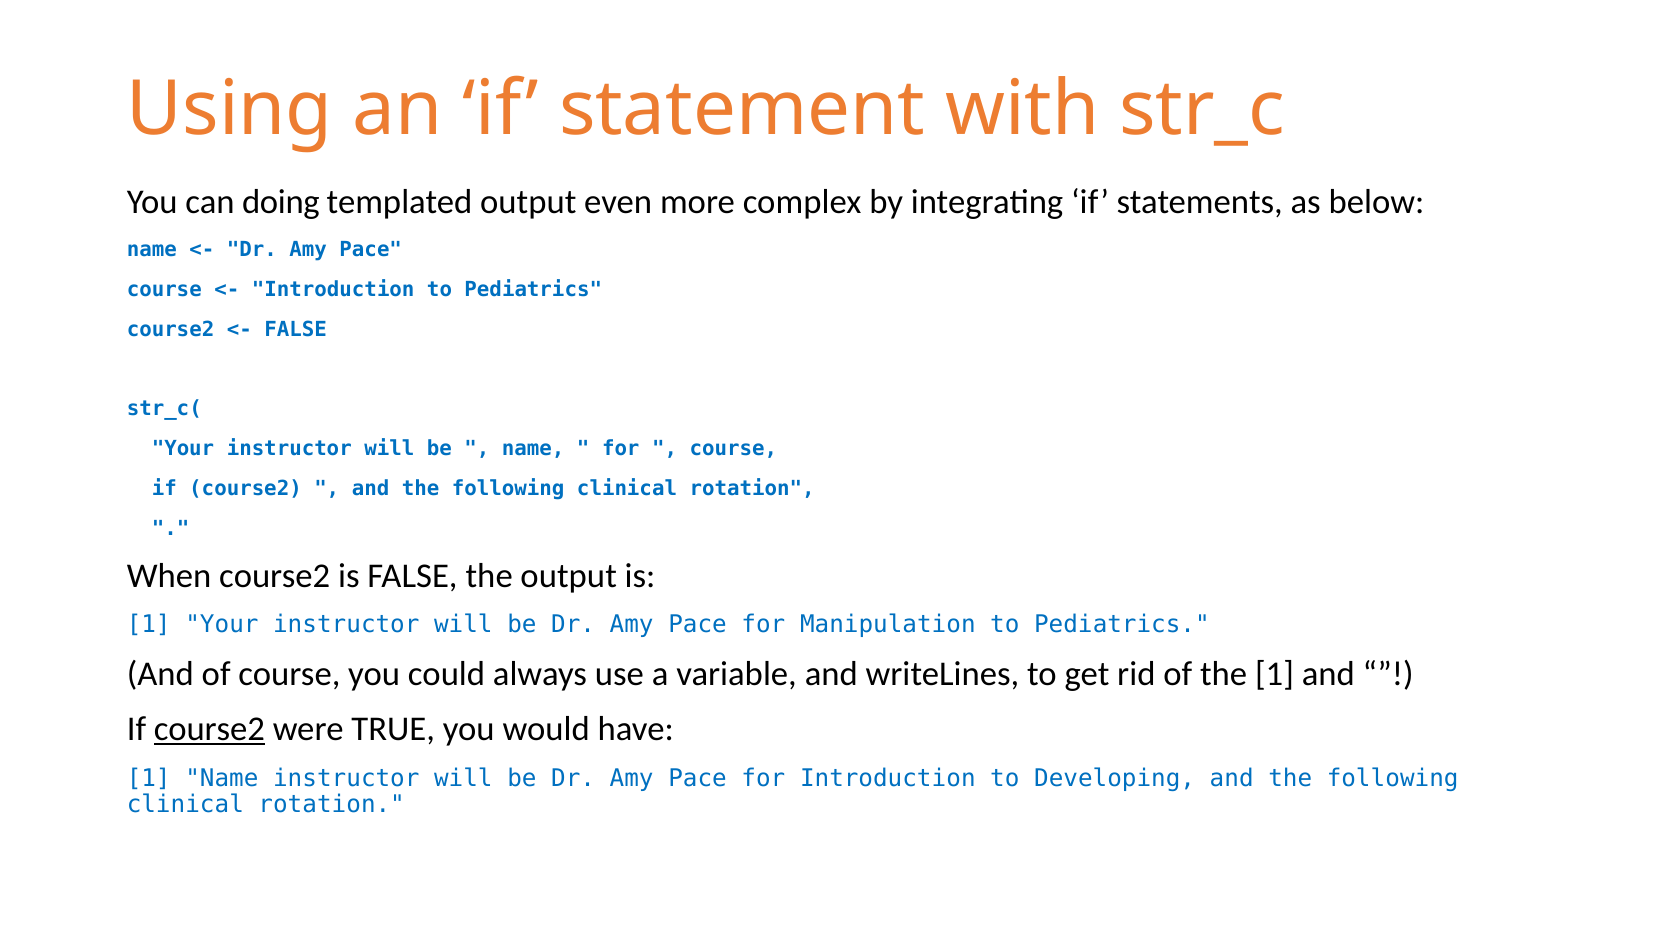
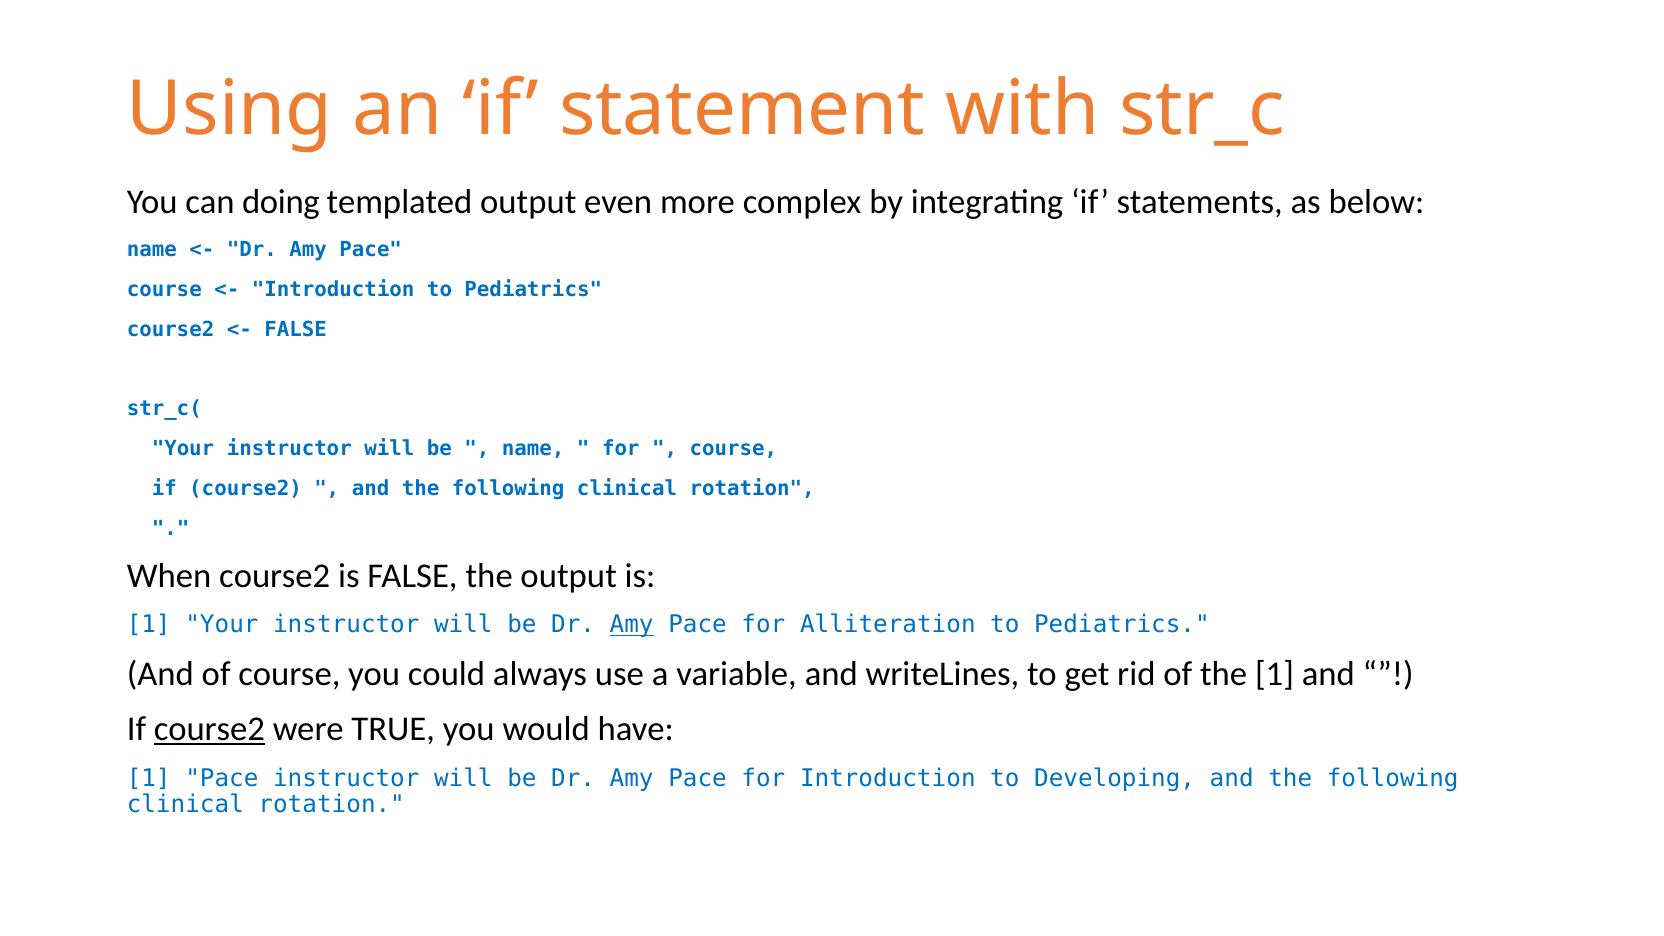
Amy at (632, 625) underline: none -> present
Manipulation: Manipulation -> Alliteration
1 Name: Name -> Pace
